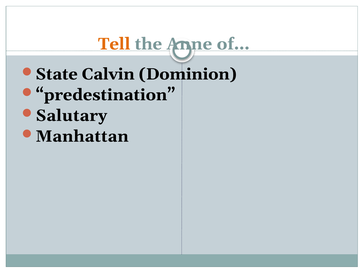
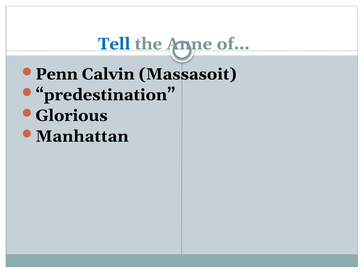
Tell colour: orange -> blue
State: State -> Penn
Dominion: Dominion -> Massasoit
Salutary: Salutary -> Glorious
